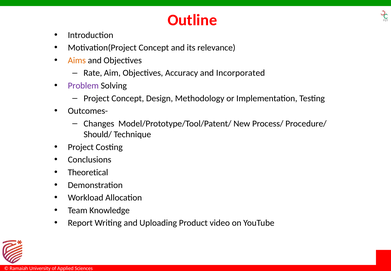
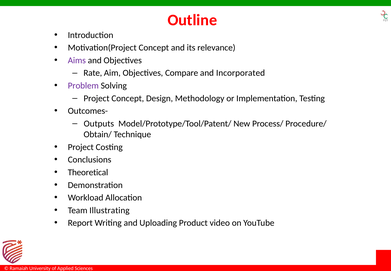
Aims colour: orange -> purple
Accuracy: Accuracy -> Compare
Changes: Changes -> Outputs
Should/: Should/ -> Obtain/
Knowledge: Knowledge -> Illustrating
